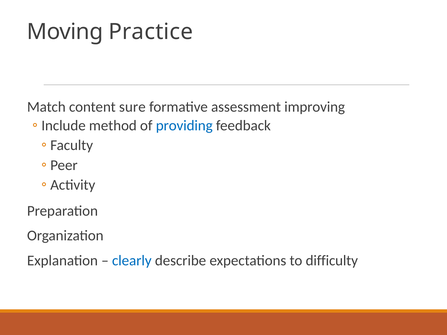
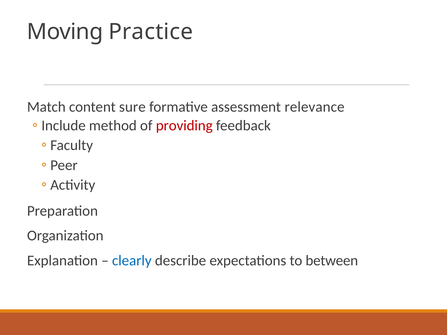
improving: improving -> relevance
providing colour: blue -> red
difficulty: difficulty -> between
